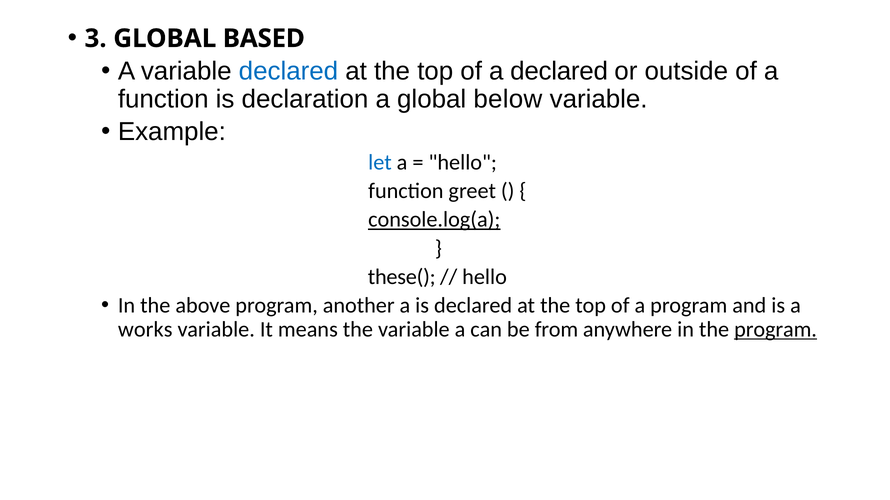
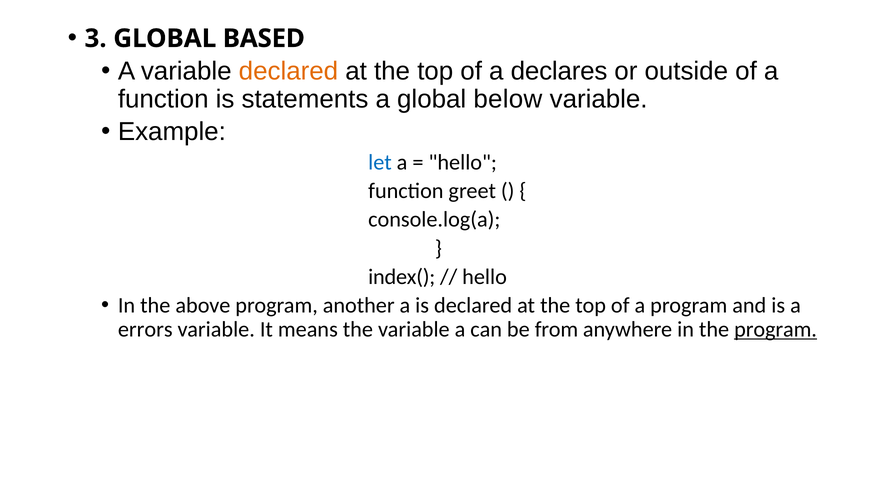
declared at (288, 71) colour: blue -> orange
a declared: declared -> declares
declaration: declaration -> statements
console.log(a underline: present -> none
these(: these( -> index(
works: works -> errors
